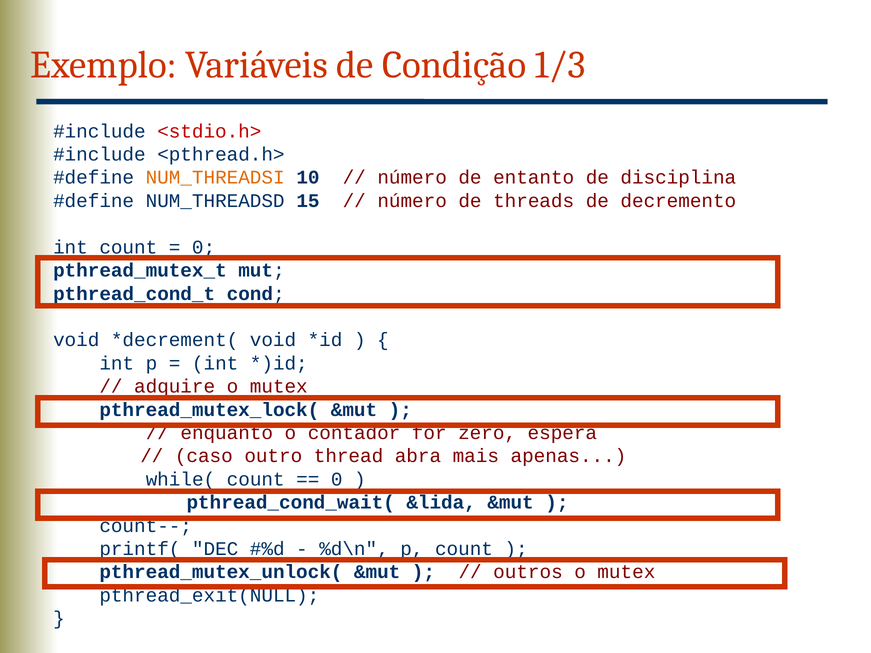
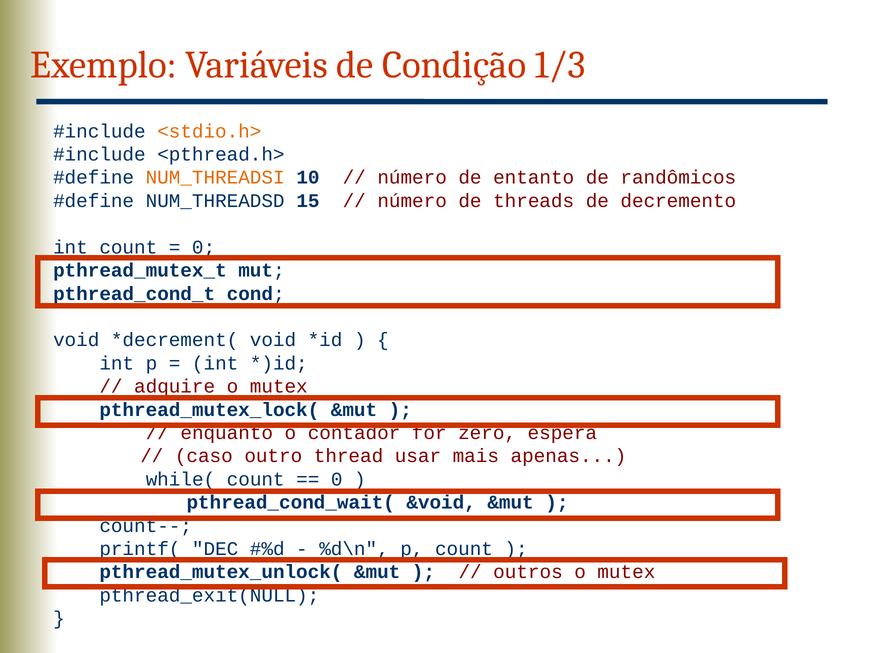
<stdio.h> colour: red -> orange
disciplina: disciplina -> randômicos
abra: abra -> usar
&lida: &lida -> &void
